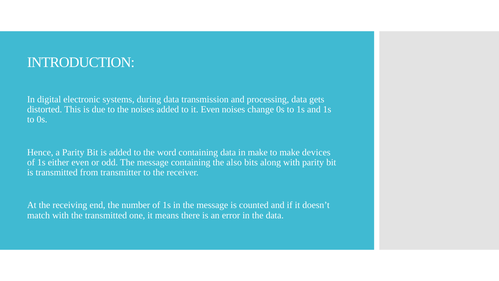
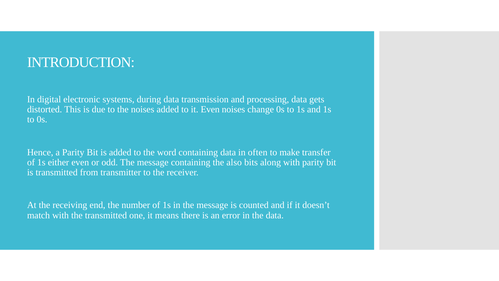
in make: make -> often
devices: devices -> transfer
